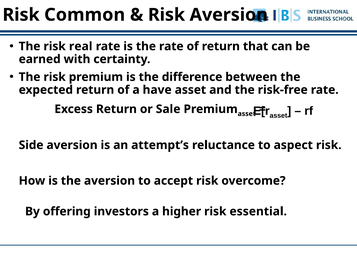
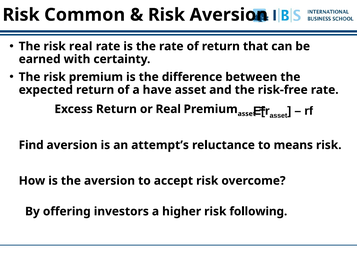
or Sale: Sale -> Real
Side: Side -> Find
aspect: aspect -> means
essential: essential -> following
